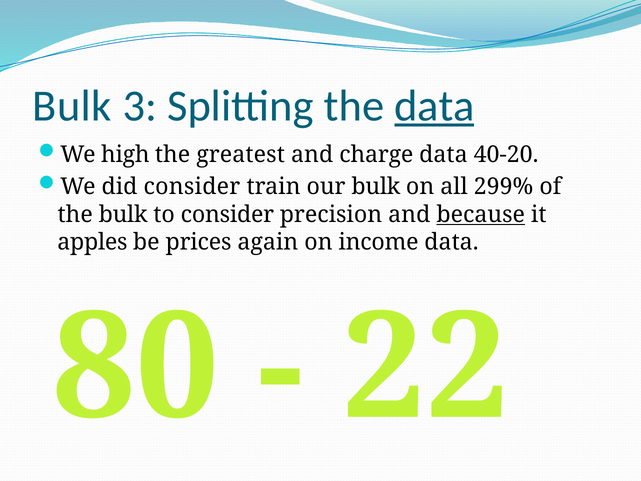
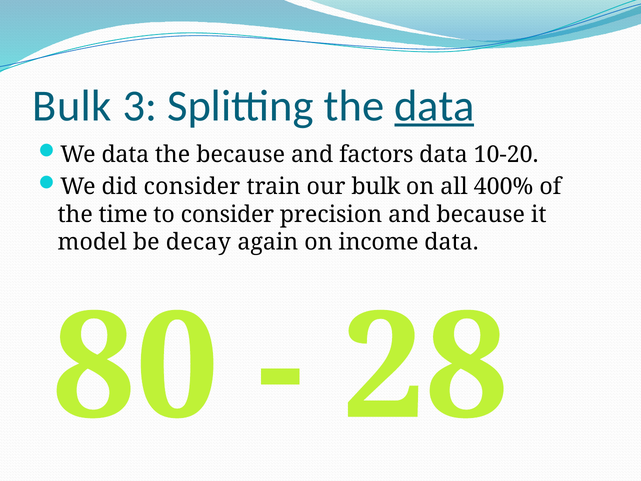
We high: high -> data
the greatest: greatest -> because
charge: charge -> factors
40-20: 40-20 -> 10-20
299%: 299% -> 400%
the bulk: bulk -> time
because at (481, 214) underline: present -> none
apples: apples -> model
prices: prices -> decay
22: 22 -> 28
